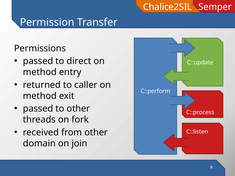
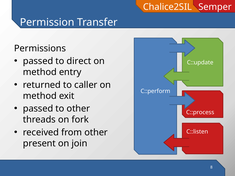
domain: domain -> present
